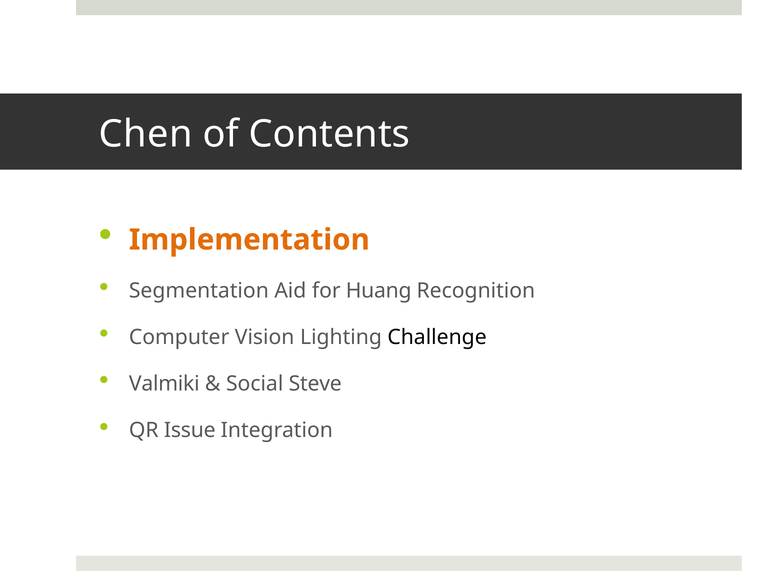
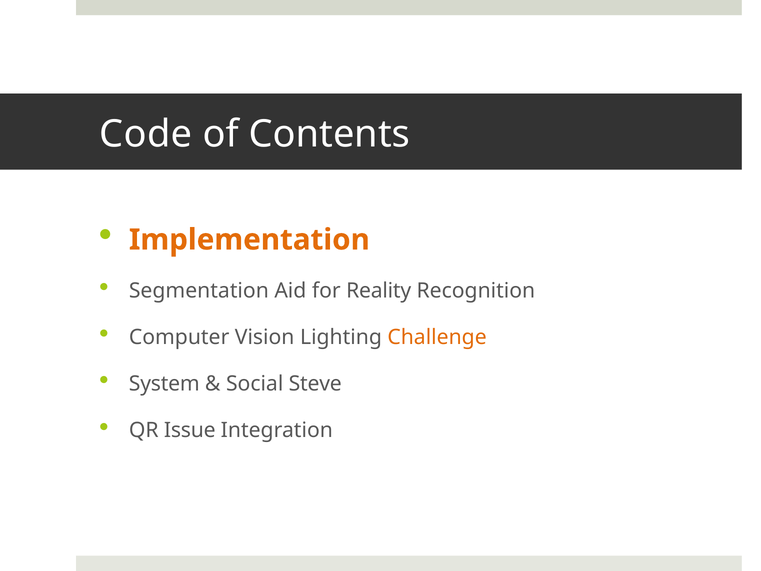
Chen: Chen -> Code
Huang: Huang -> Reality
Challenge colour: black -> orange
Valmiki: Valmiki -> System
